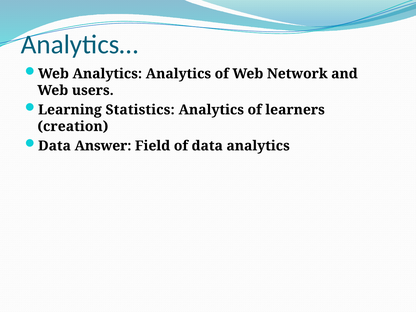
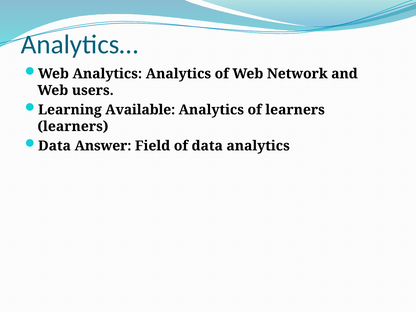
Statistics: Statistics -> Available
creation at (73, 126): creation -> learners
